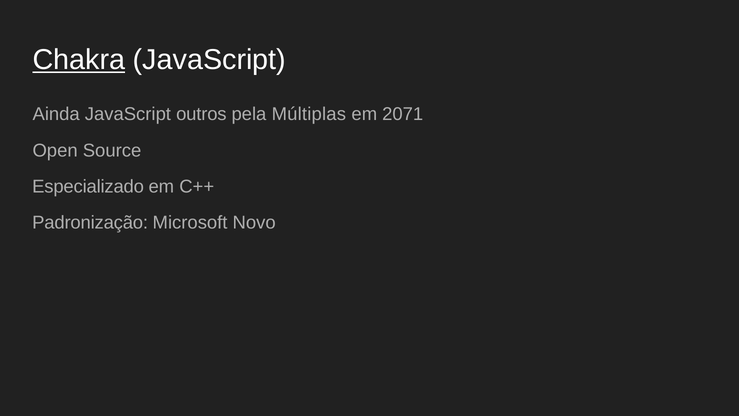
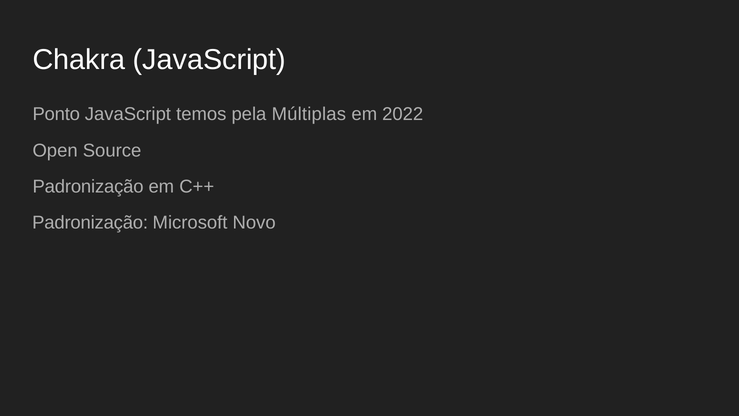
Chakra underline: present -> none
Ainda: Ainda -> Ponto
outros: outros -> temos
2071: 2071 -> 2022
Especializado at (88, 186): Especializado -> Padronização
